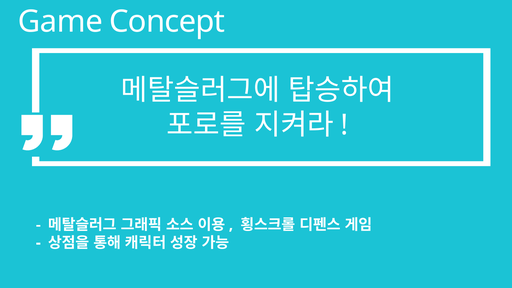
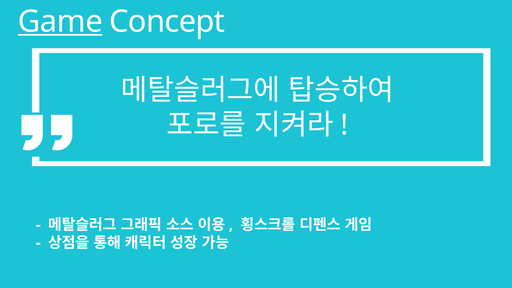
Game underline: none -> present
